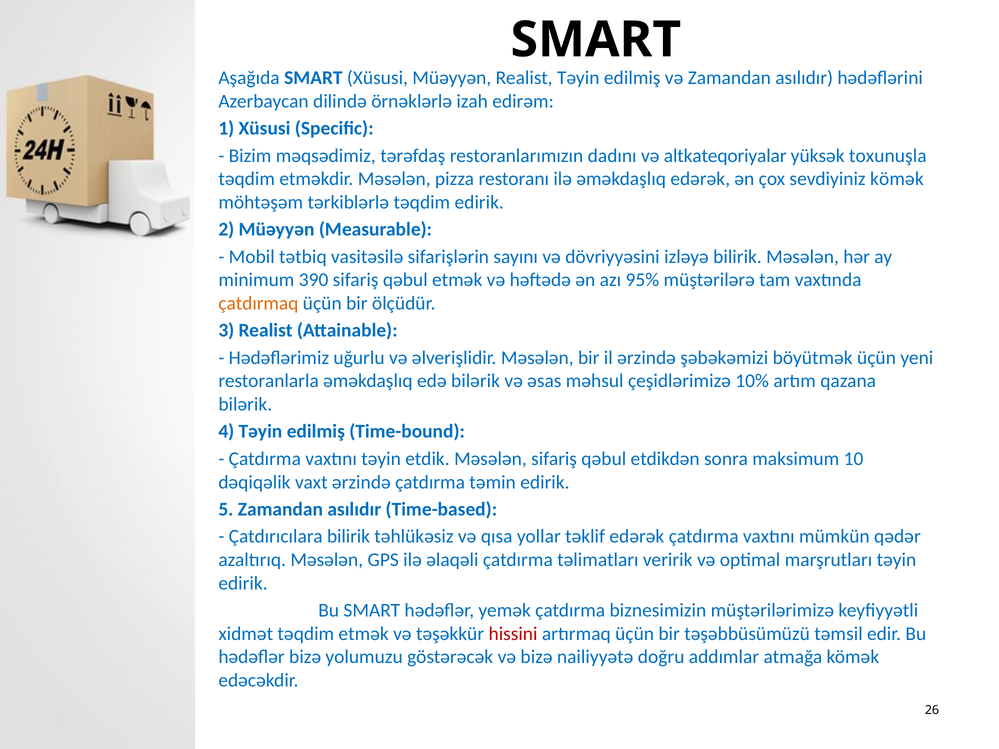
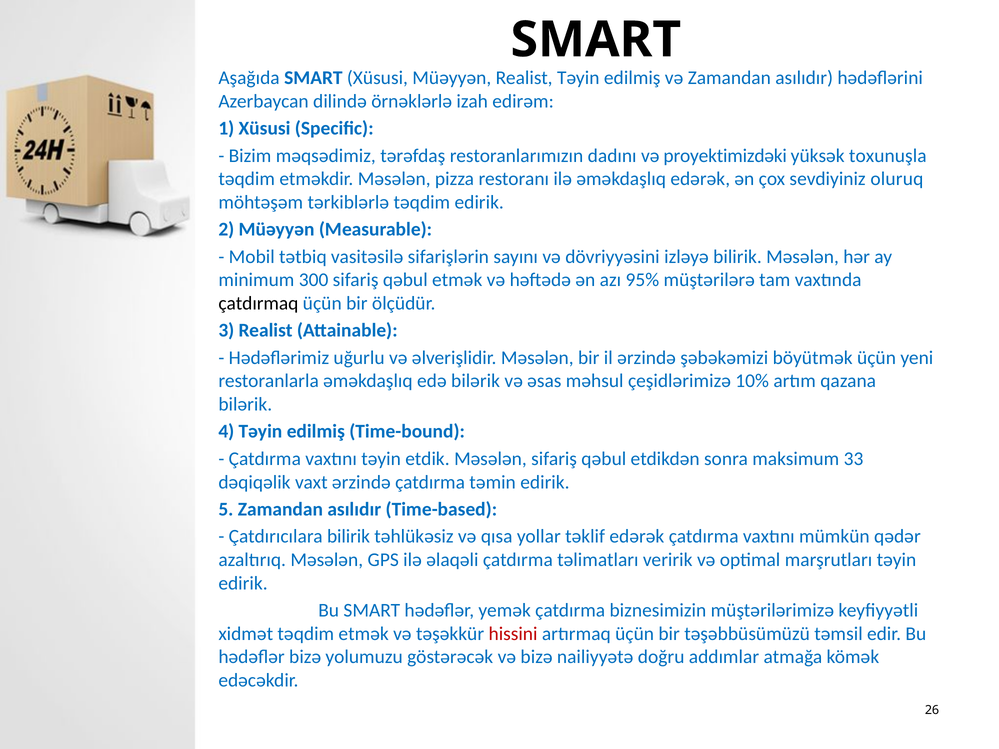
altkateqoriyalar: altkateqoriyalar -> proyektimizdəki
sevdiyiniz kömək: kömək -> oluruq
390: 390 -> 300
çatdırmaq colour: orange -> black
10: 10 -> 33
